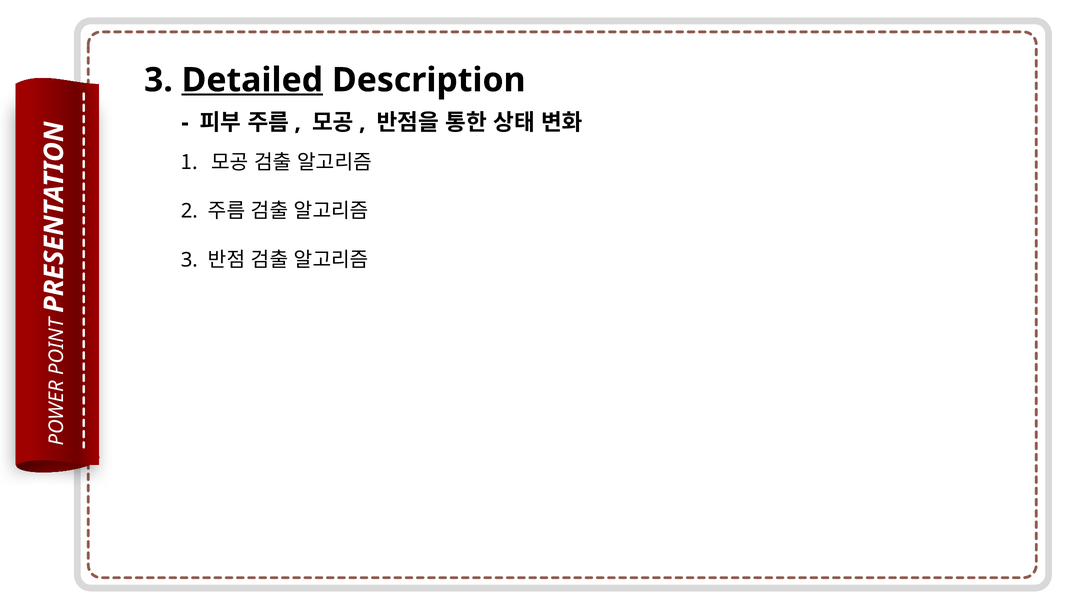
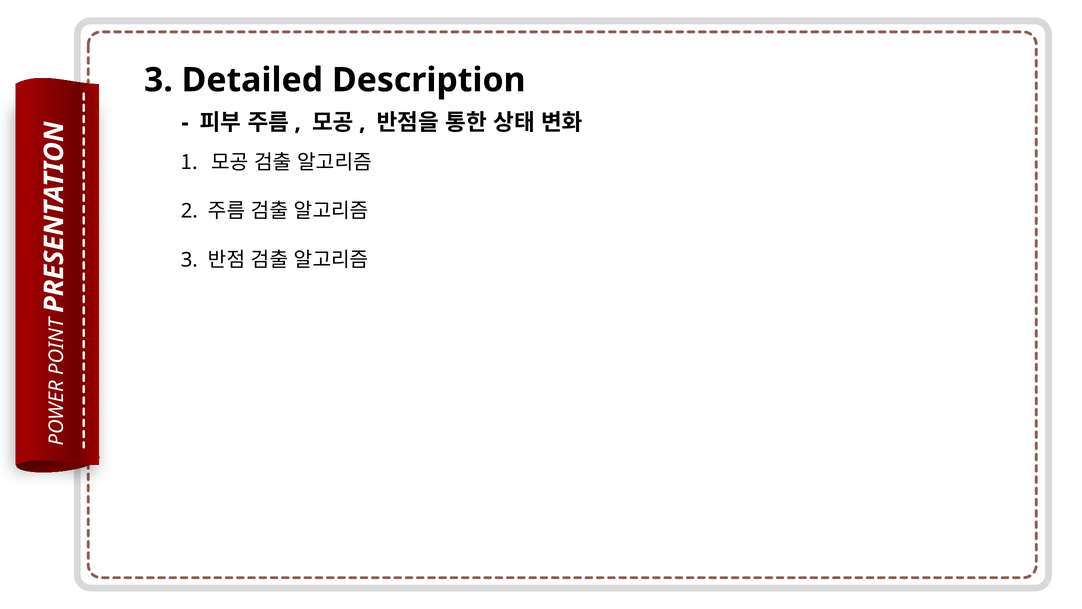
Detailed underline: present -> none
